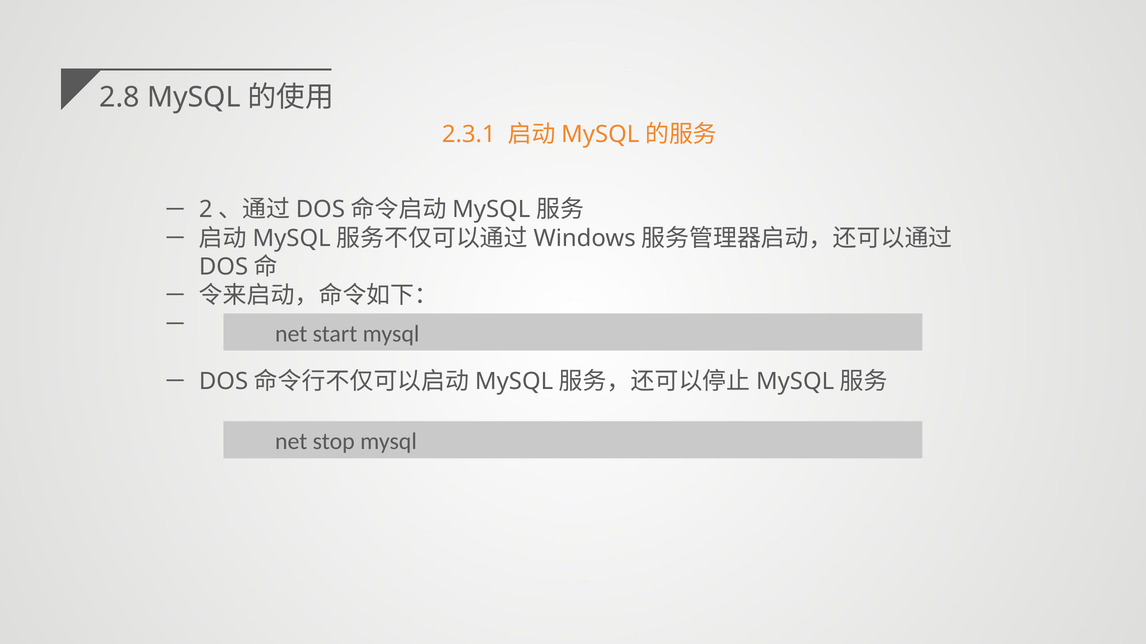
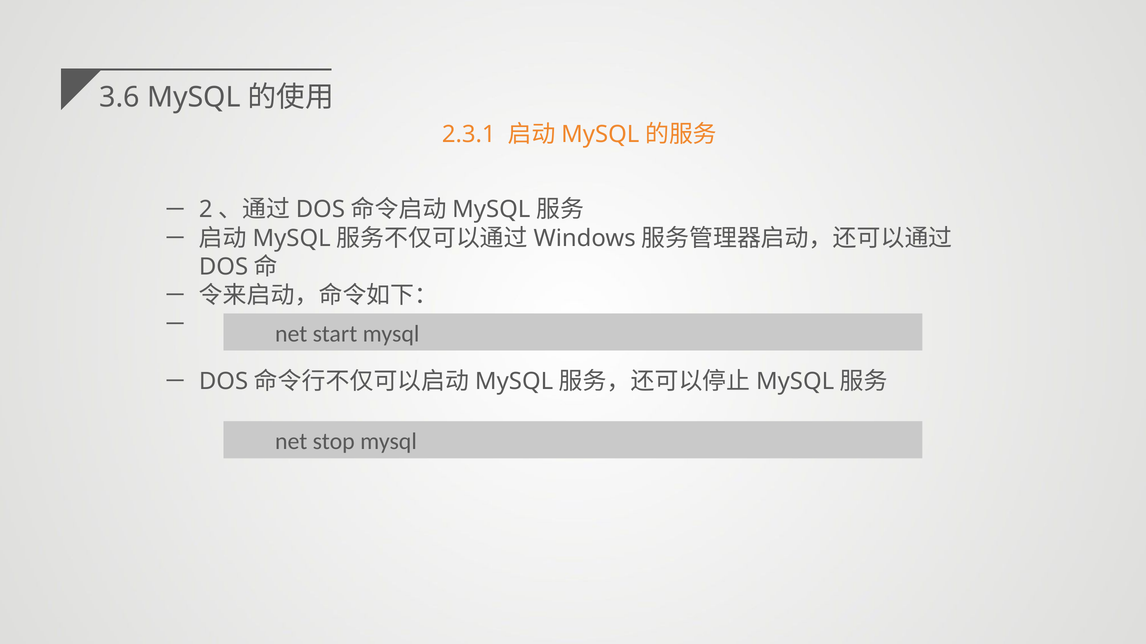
2.8: 2.8 -> 3.6
